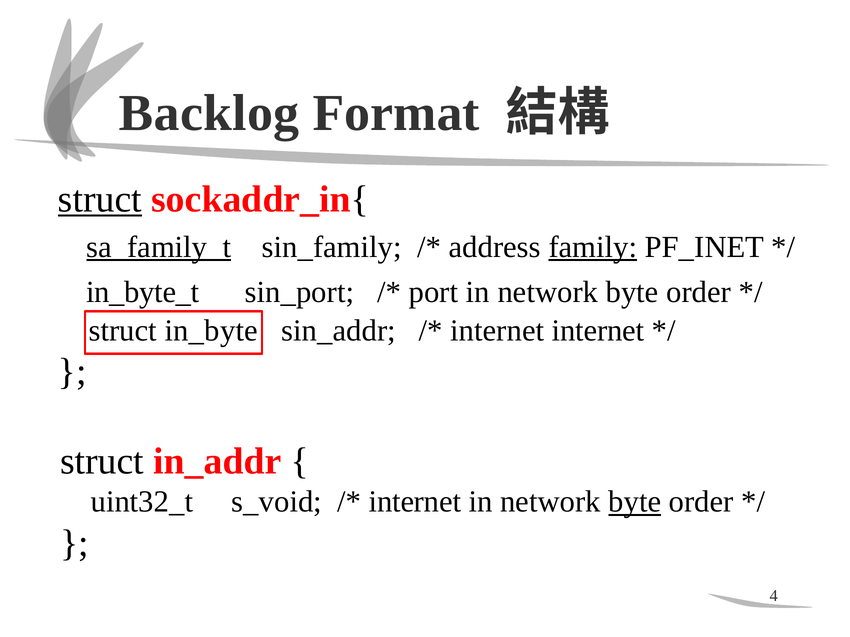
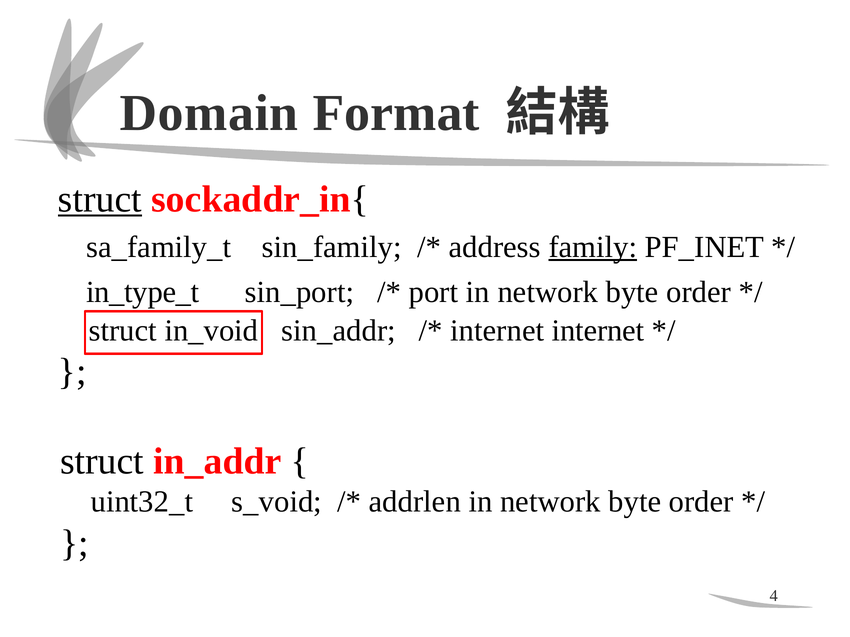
Backlog: Backlog -> Domain
sa_family_t underline: present -> none
in_byte_t: in_byte_t -> in_type_t
in_byte: in_byte -> in_void
internet at (415, 502): internet -> addrlen
byte at (635, 502) underline: present -> none
